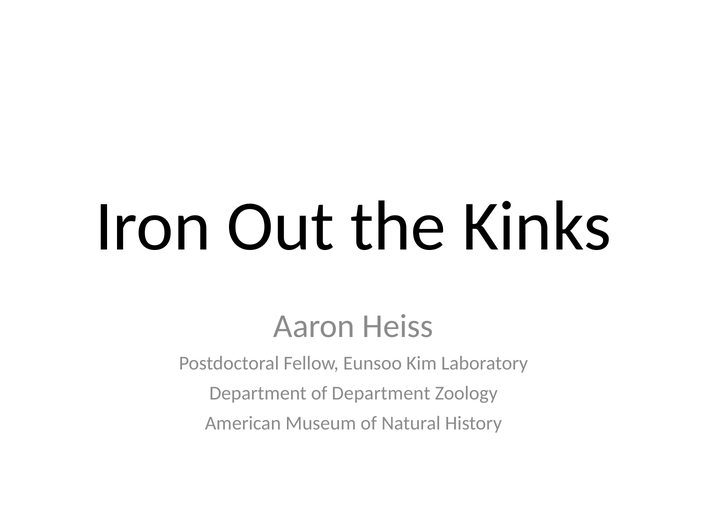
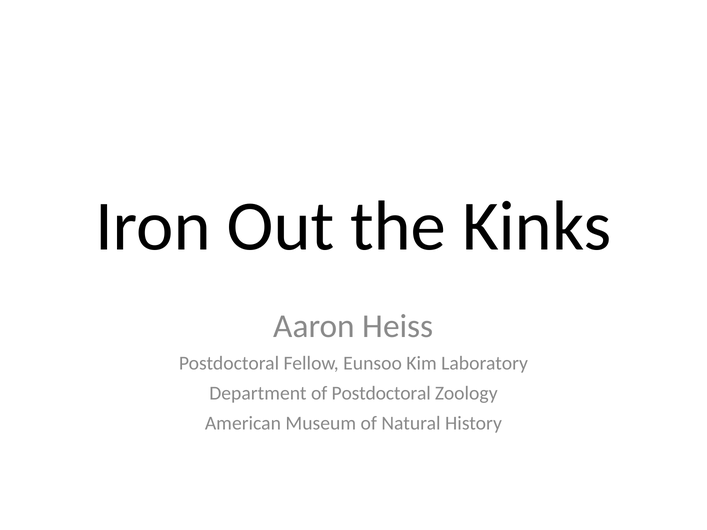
of Department: Department -> Postdoctoral
